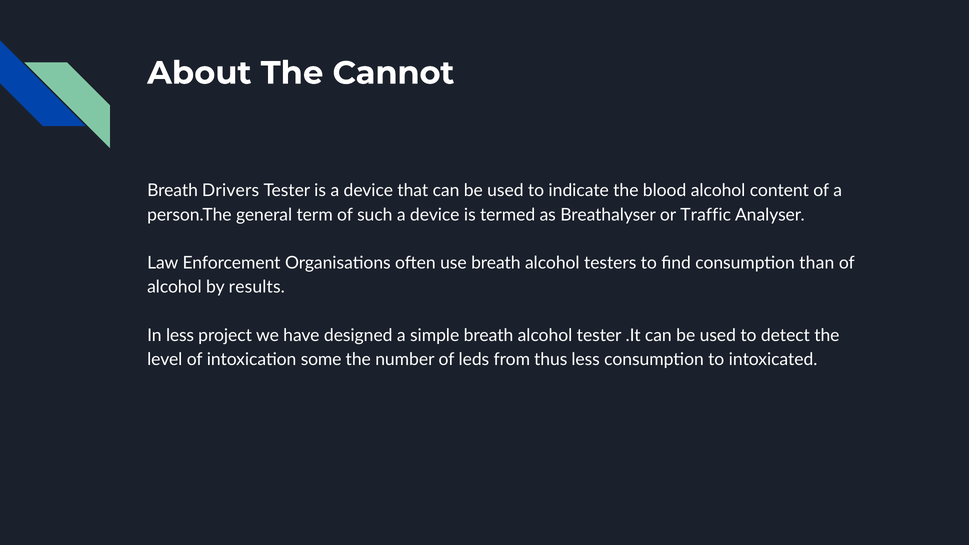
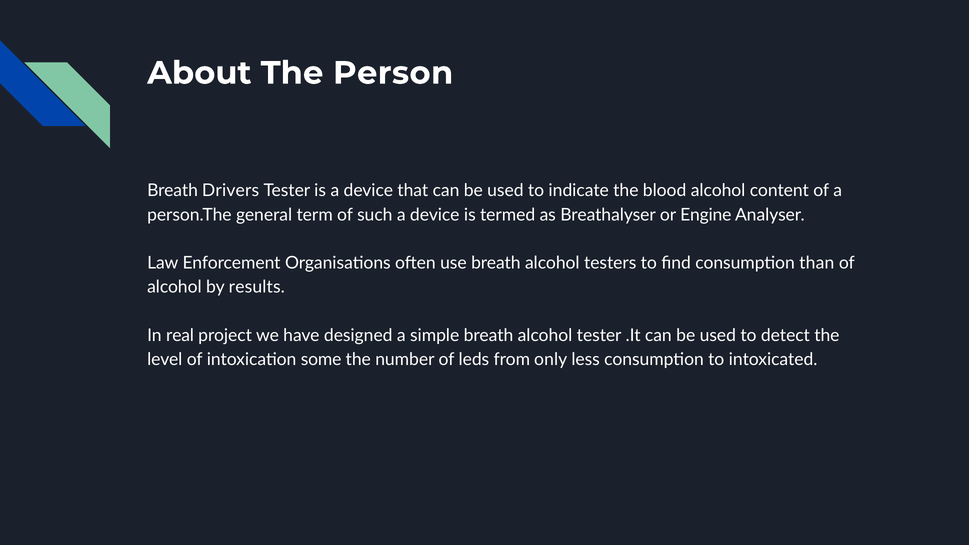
Cannot: Cannot -> Person
Traffic: Traffic -> Engine
In less: less -> real
thus: thus -> only
